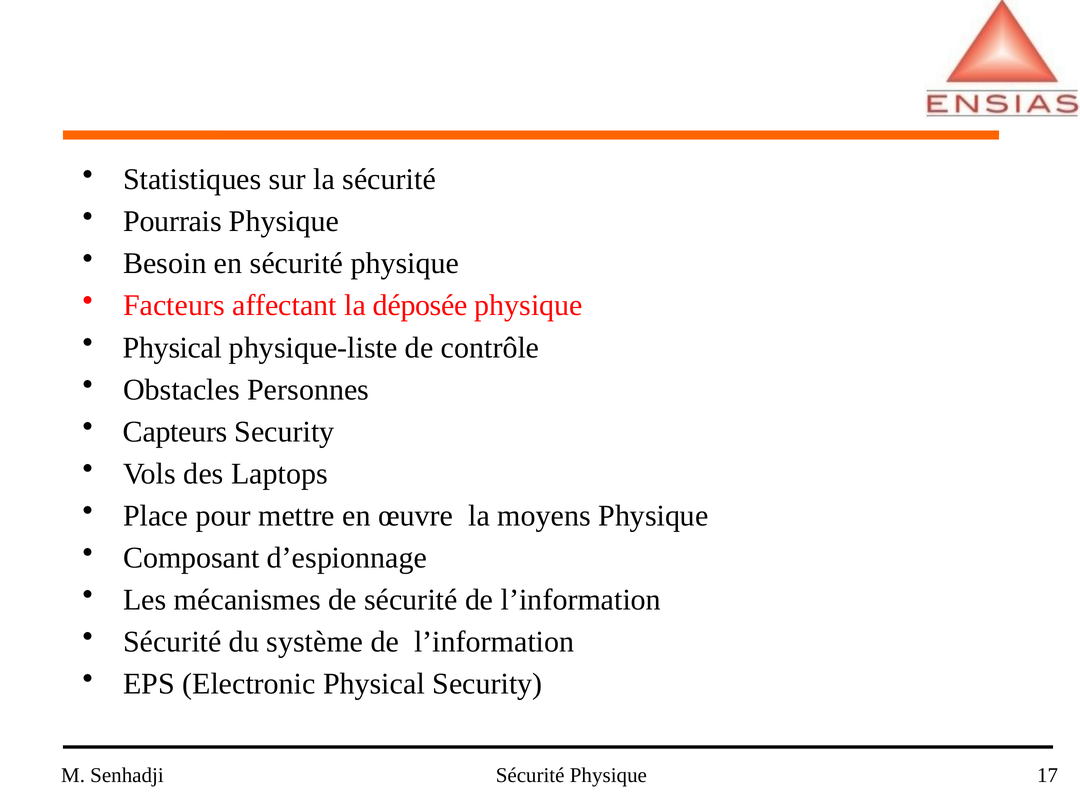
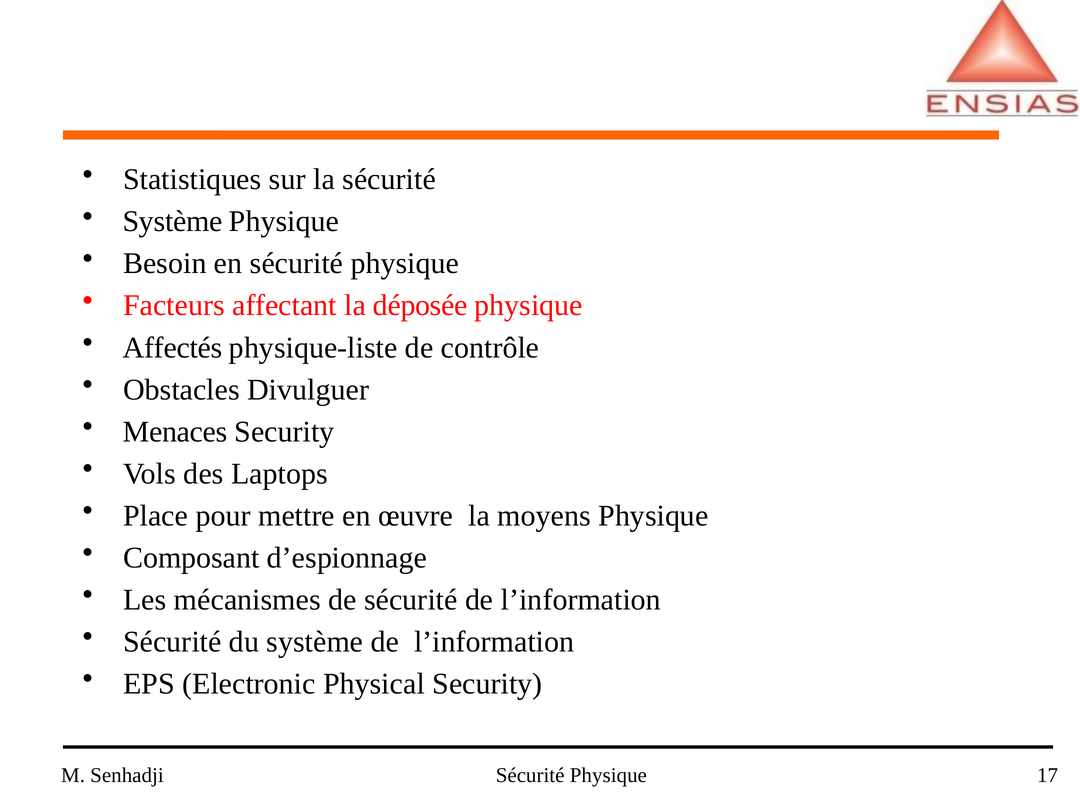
Pourrais at (172, 222): Pourrais -> Système
Physical at (172, 348): Physical -> Affectés
Personnes: Personnes -> Divulguer
Capteurs: Capteurs -> Menaces
